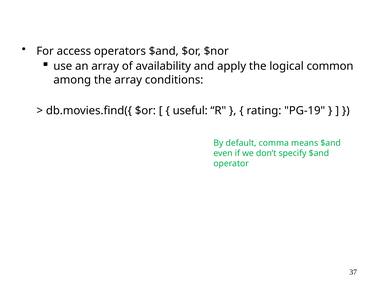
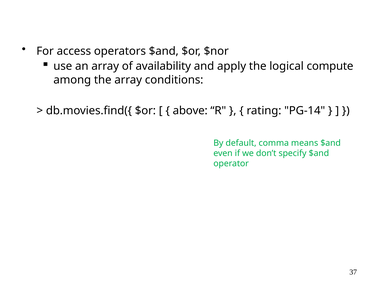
common: common -> compute
useful: useful -> above
PG-19: PG-19 -> PG-14
